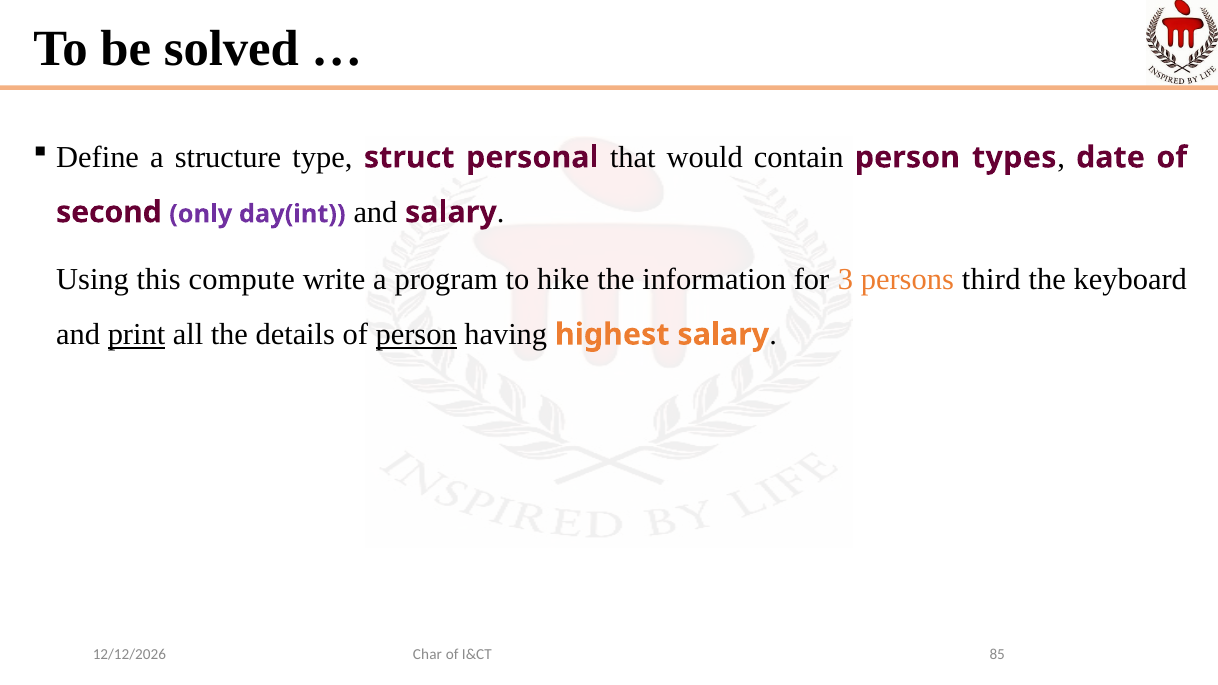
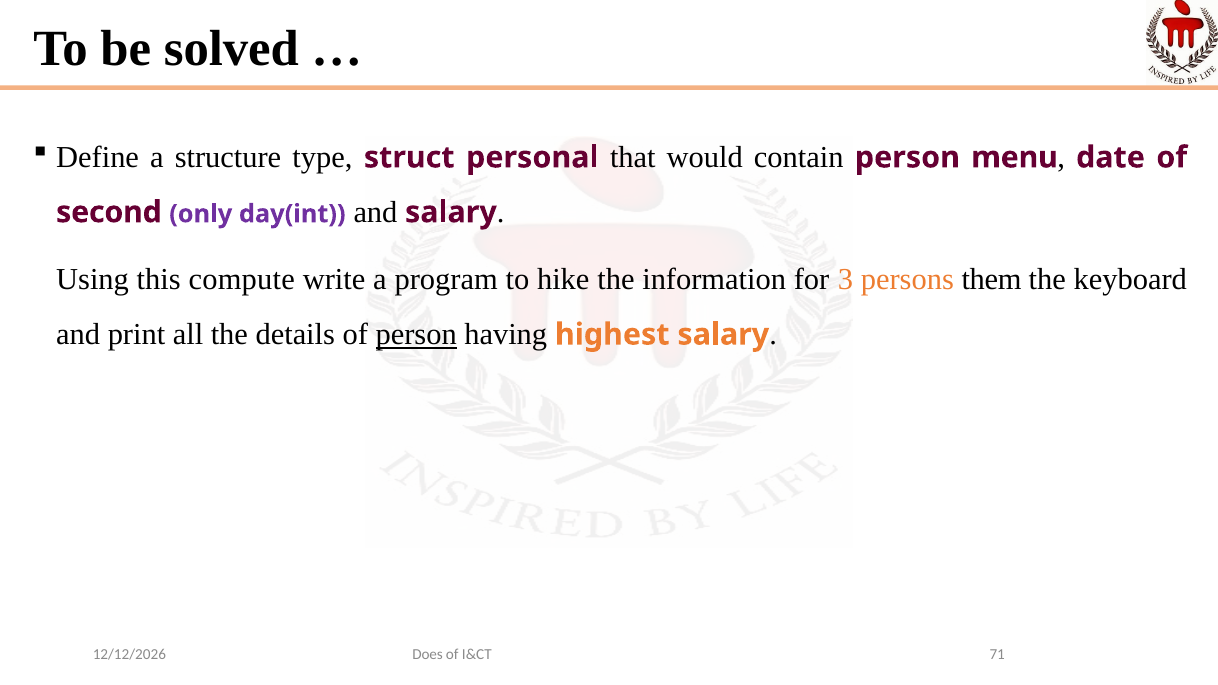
types: types -> menu
third: third -> them
print underline: present -> none
Char: Char -> Does
85: 85 -> 71
